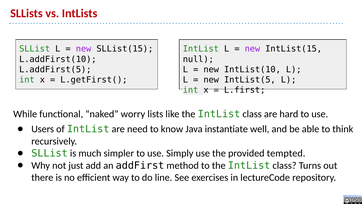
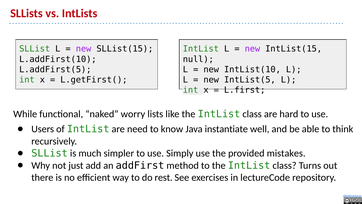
tempted: tempted -> mistakes
line: line -> rest
